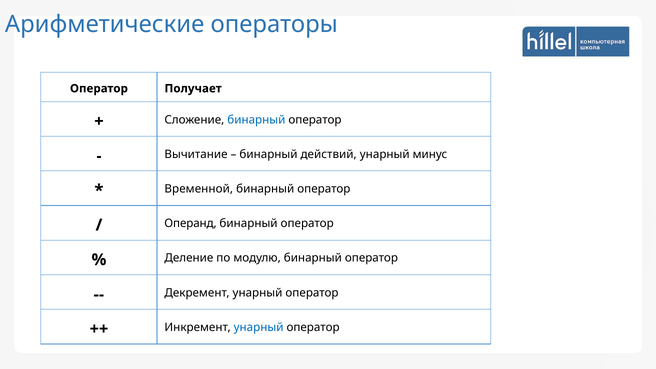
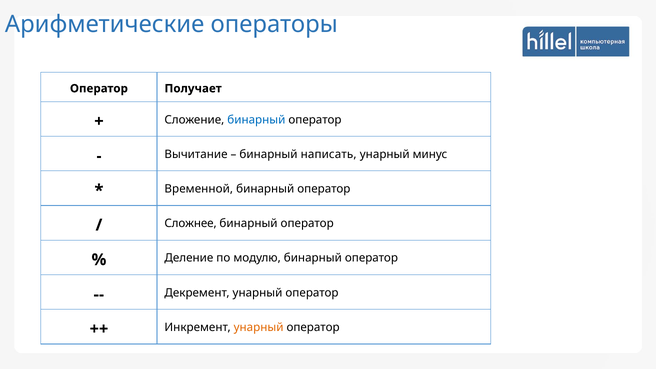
действий: действий -> написать
Операнд: Операнд -> Сложнее
унарный at (259, 327) colour: blue -> orange
